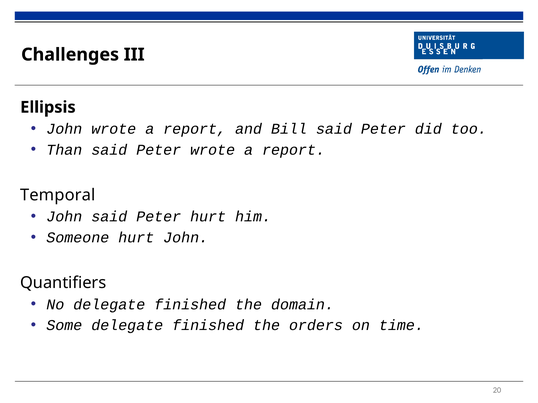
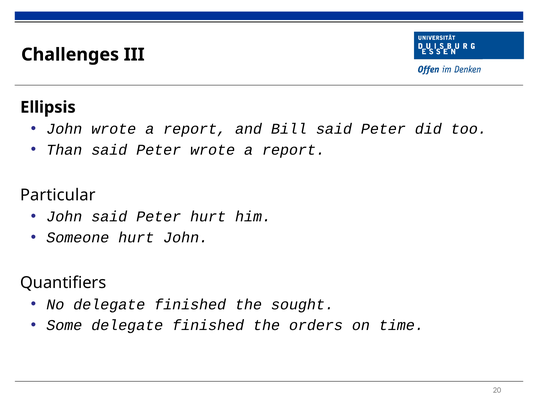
Temporal: Temporal -> Particular
domain: domain -> sought
